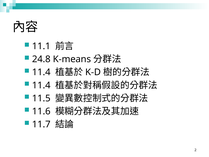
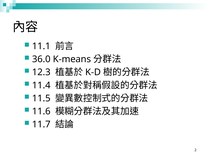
24.8: 24.8 -> 36.0
11.4 at (41, 72): 11.4 -> 12.3
